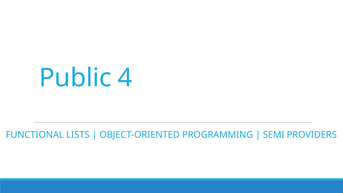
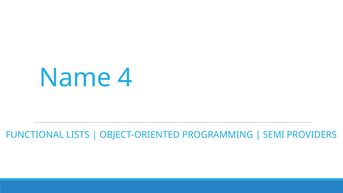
Public: Public -> Name
